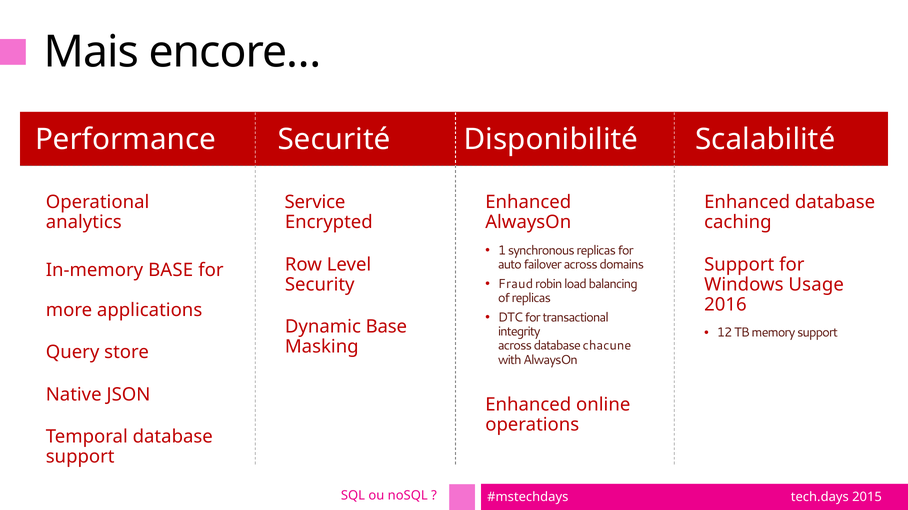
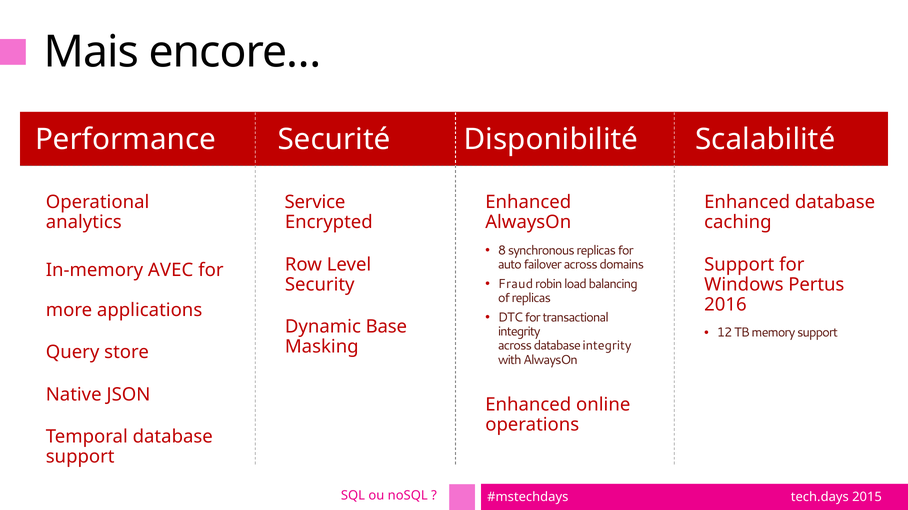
1: 1 -> 8
In-memory BASE: BASE -> AVEC
Usage: Usage -> Pertus
database chacune: chacune -> integrity
